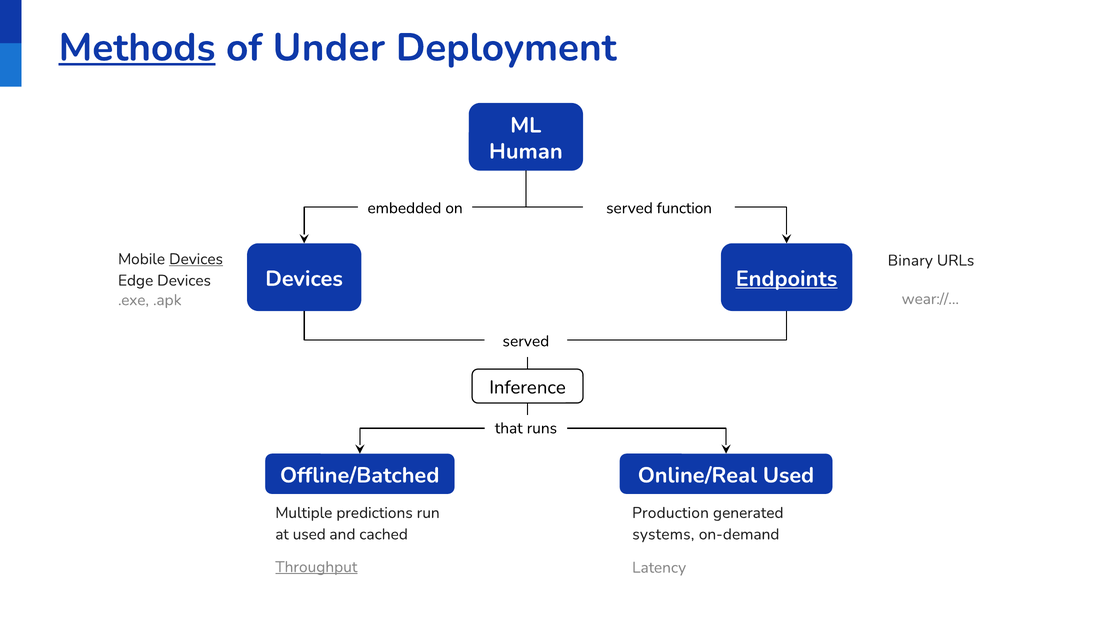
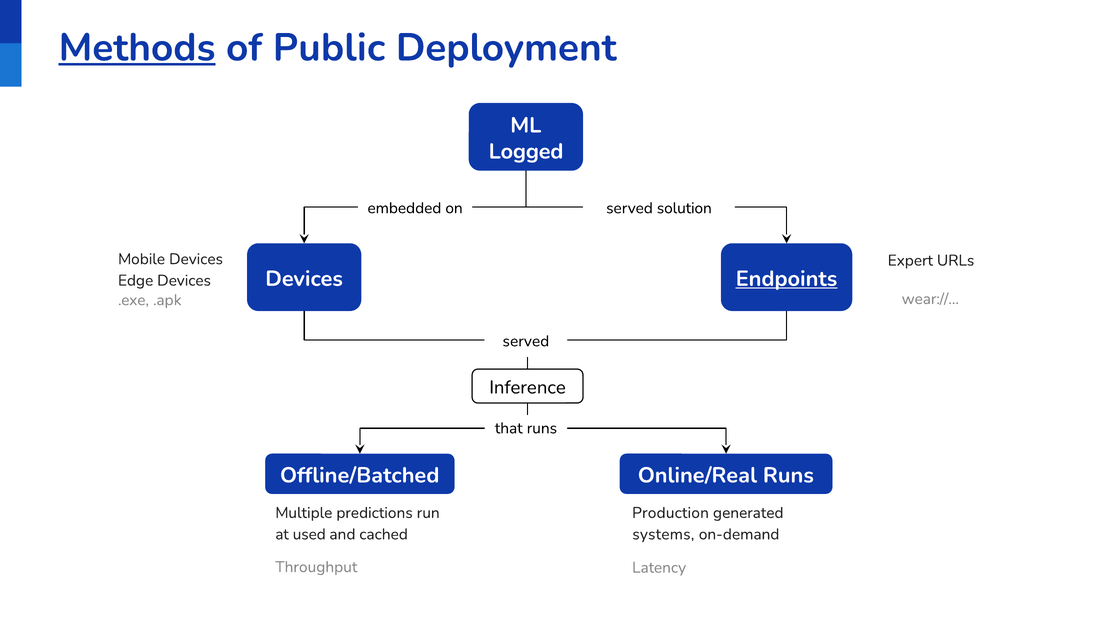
Under: Under -> Public
Human: Human -> Logged
function: function -> solution
Devices at (196, 259) underline: present -> none
Binary: Binary -> Expert
Online/Real Used: Used -> Runs
Throughput underline: present -> none
